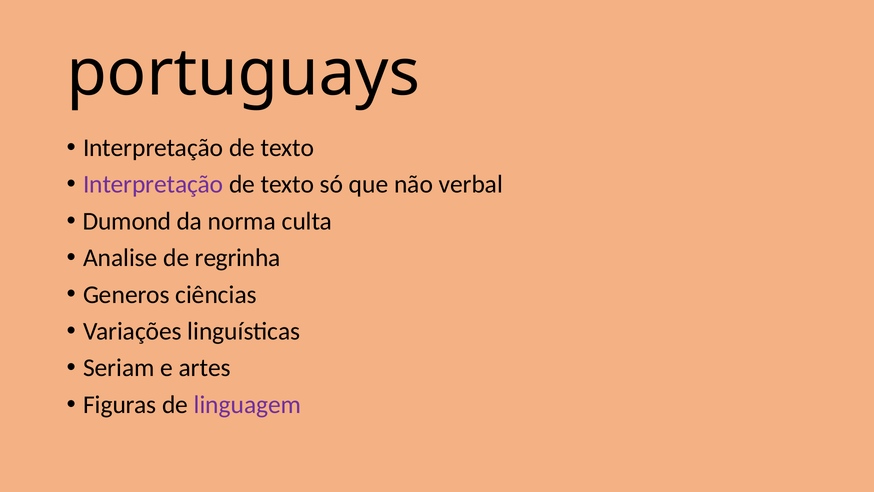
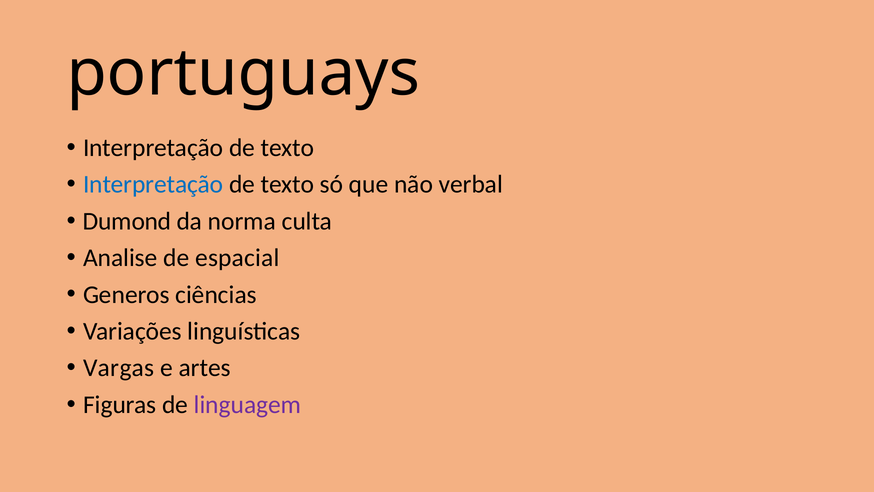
Interpretação at (153, 184) colour: purple -> blue
regrinha: regrinha -> espacial
Seriam: Seriam -> Vargas
